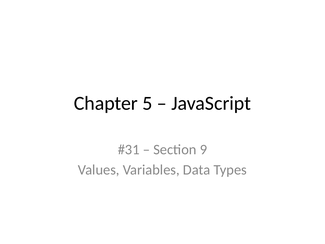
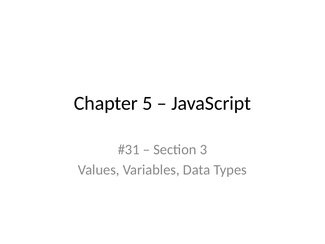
9: 9 -> 3
